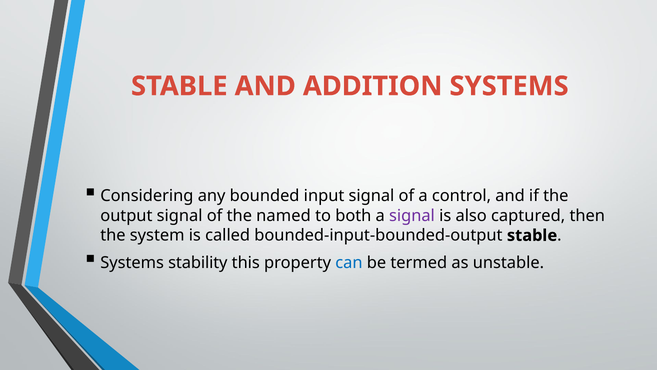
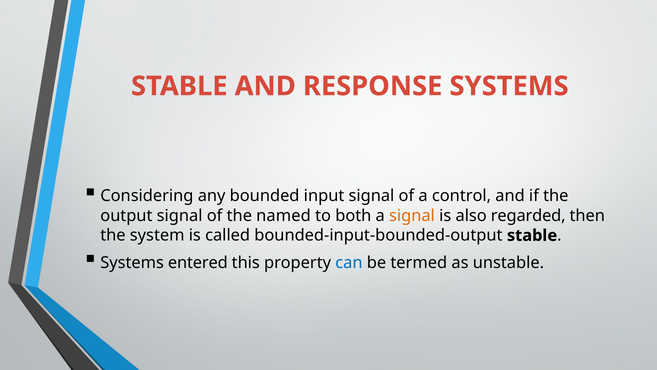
ADDITION: ADDITION -> RESPONSE
signal at (412, 215) colour: purple -> orange
captured: captured -> regarded
stability: stability -> entered
